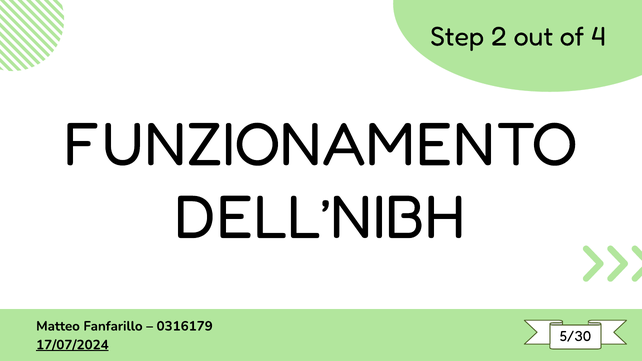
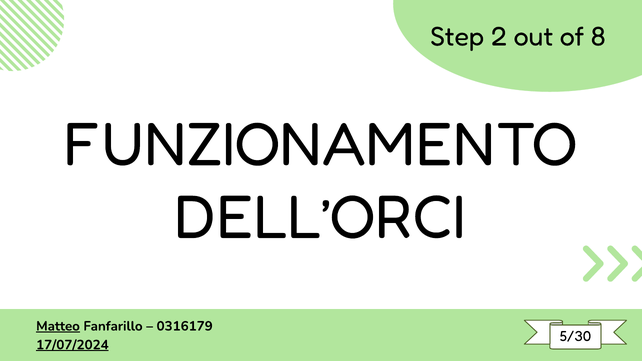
4: 4 -> 8
DELL’NIBH: DELL’NIBH -> DELL’ORCI
Matteo underline: none -> present
